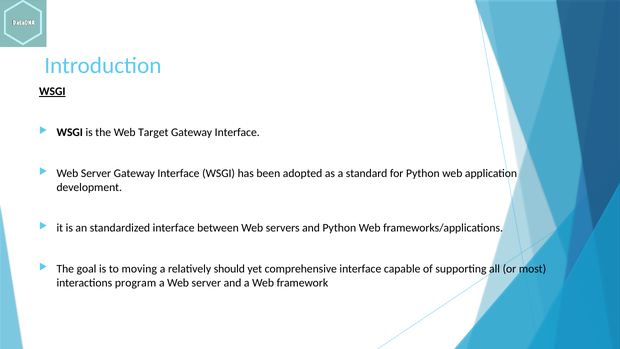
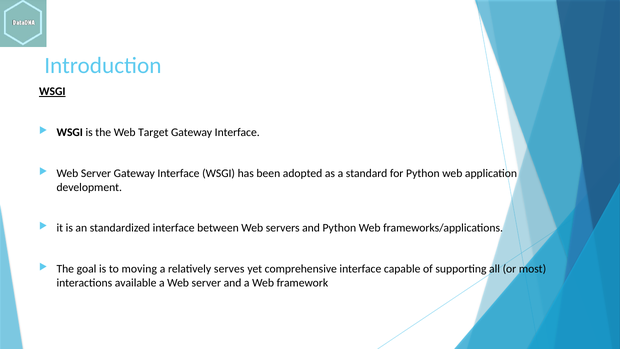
should: should -> serves
program: program -> available
